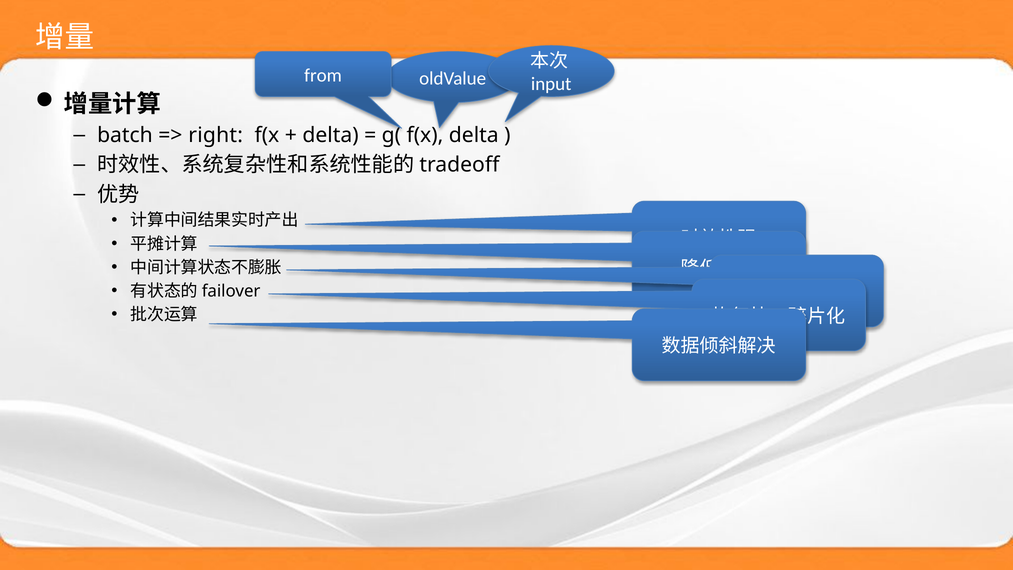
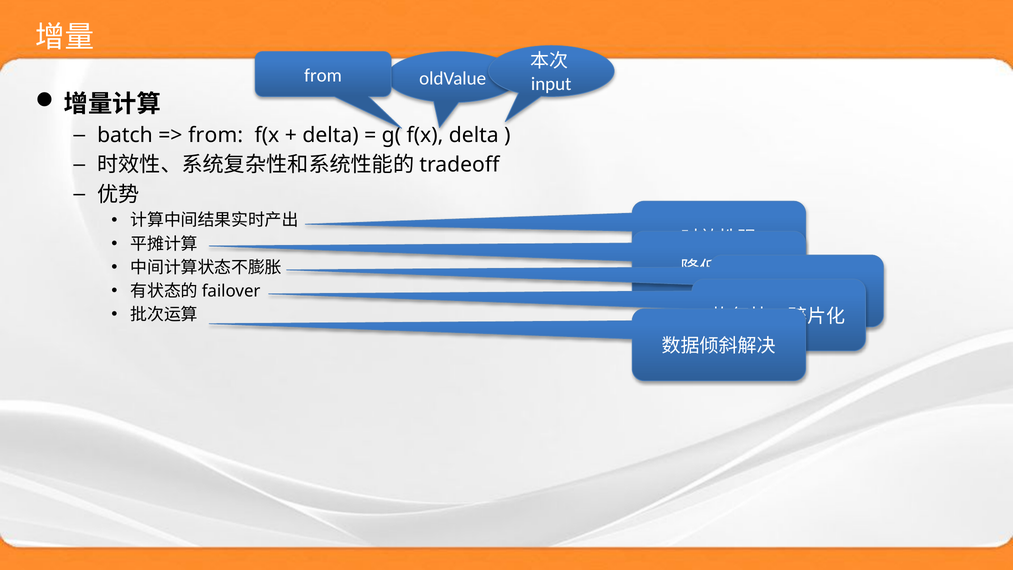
right at (216, 135): right -> from
